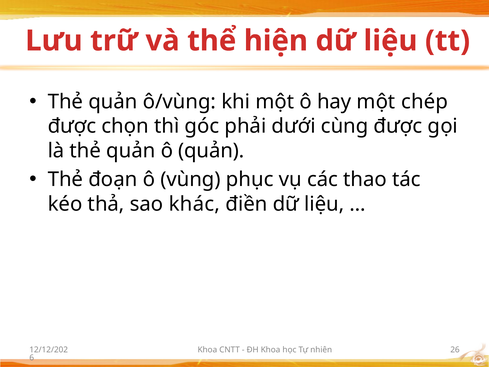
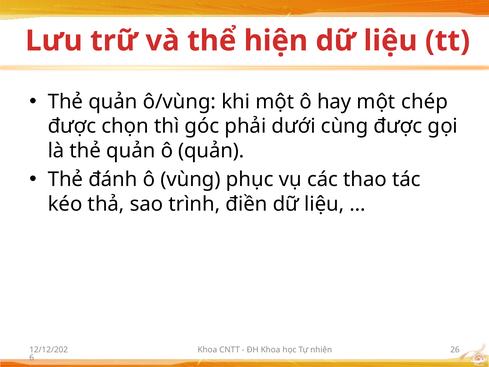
đoạn: đoạn -> đánh
khác: khác -> trình
